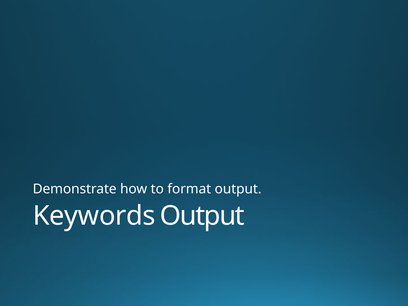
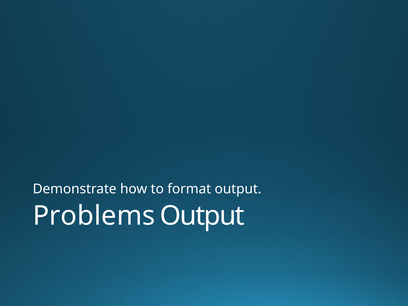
Keywords: Keywords -> Problems
